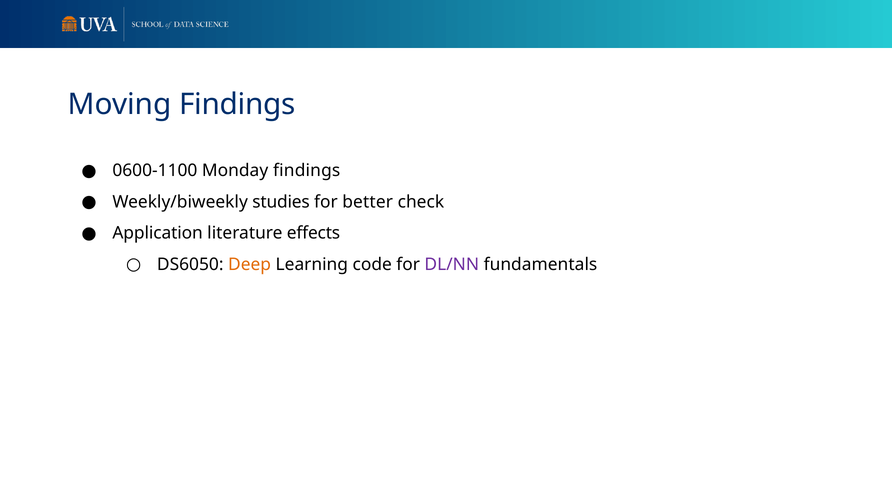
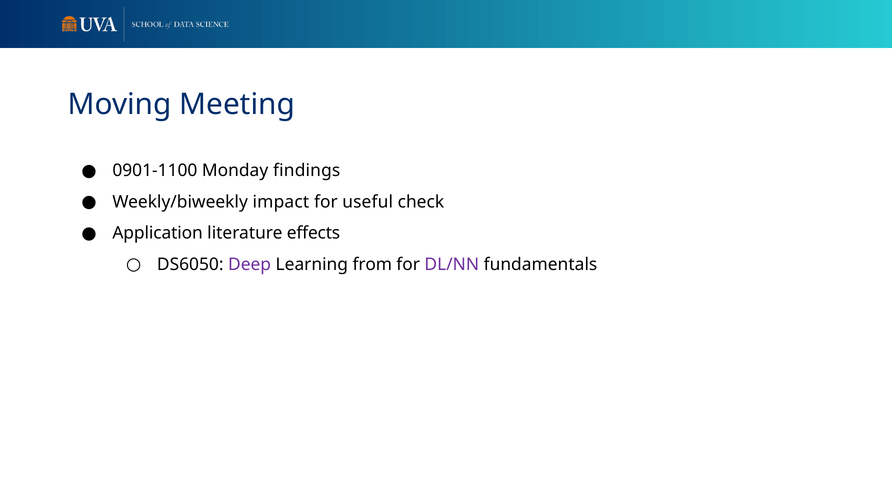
Moving Findings: Findings -> Meeting
0600-1100: 0600-1100 -> 0901-1100
studies: studies -> impact
better: better -> useful
Deep colour: orange -> purple
code: code -> from
